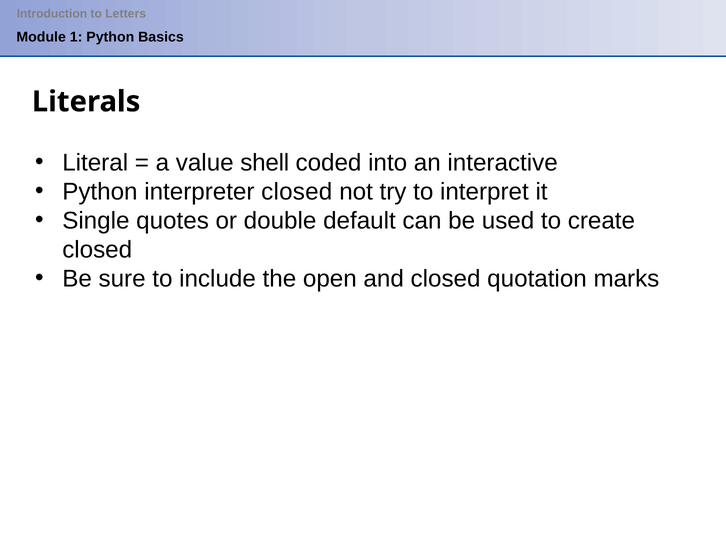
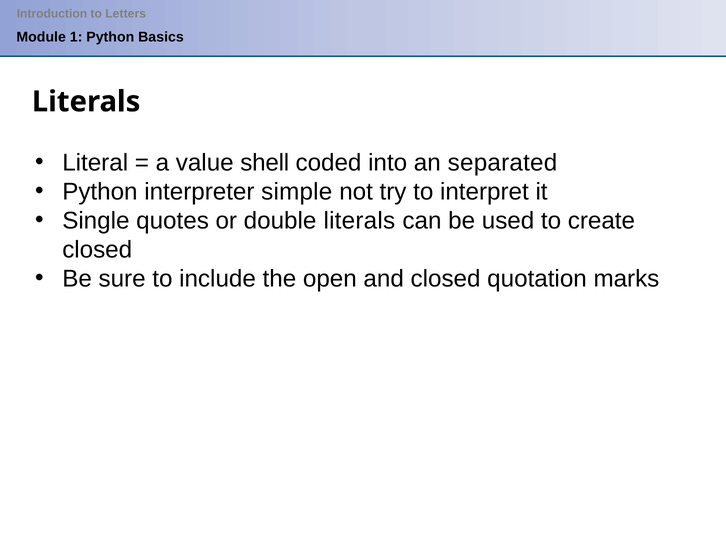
interactive: interactive -> separated
interpreter closed: closed -> simple
double default: default -> literals
